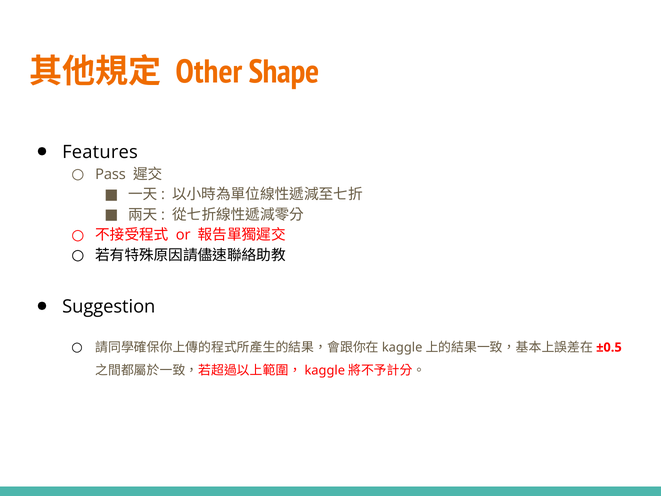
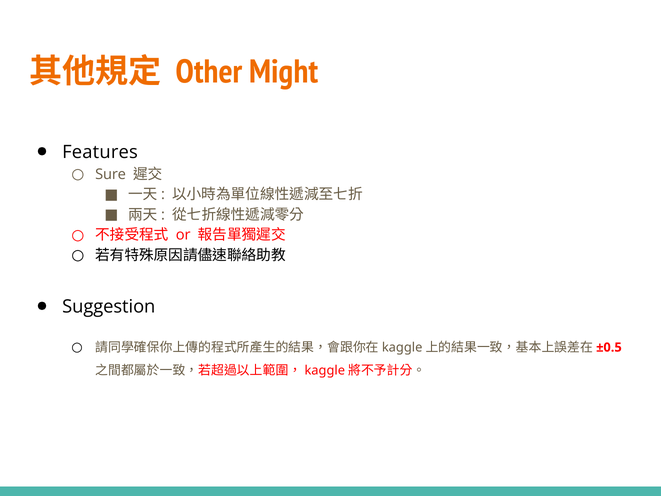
Shape: Shape -> Might
Pass: Pass -> Sure
